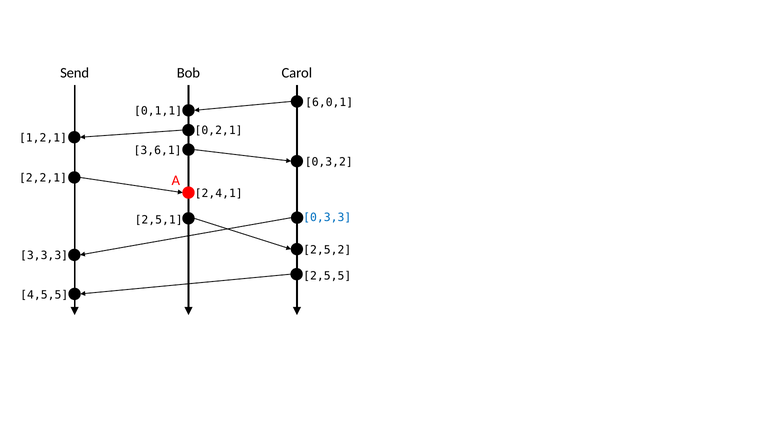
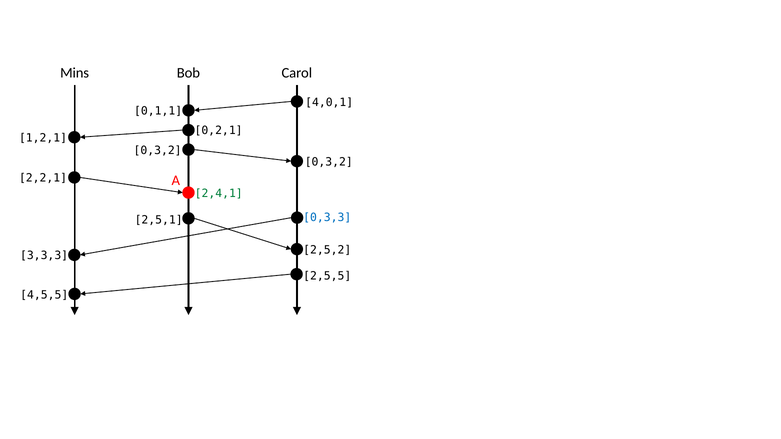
Send: Send -> Mins
6,0,1: 6,0,1 -> 4,0,1
3,6,1 at (158, 150): 3,6,1 -> 0,3,2
2,4,1 colour: black -> green
